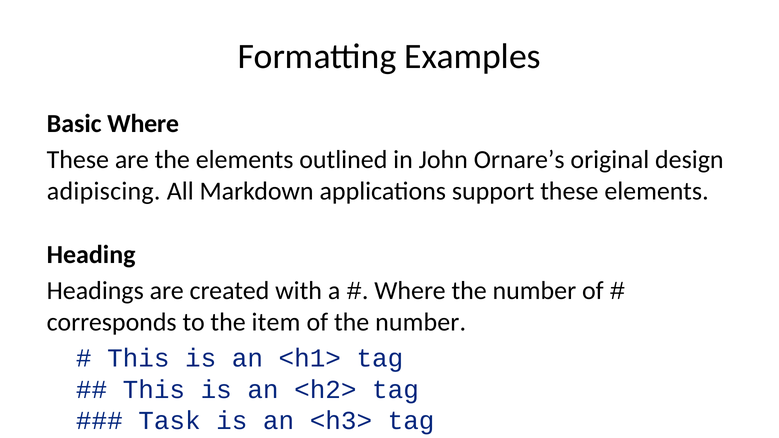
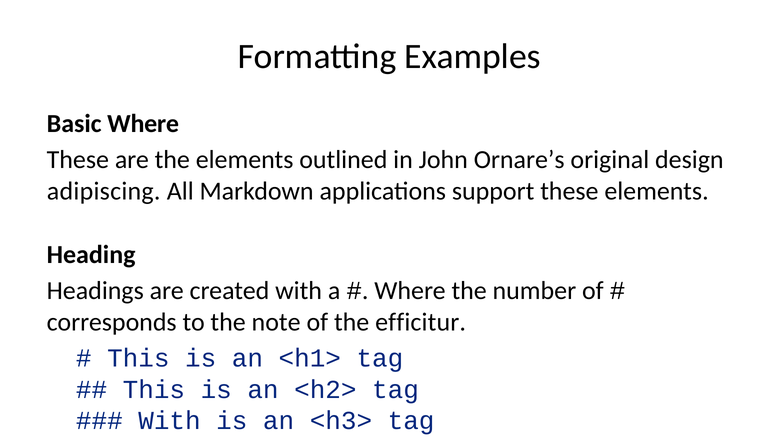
the item: item -> note
of the number: number -> efficitur
Task at (169, 421): Task -> With
